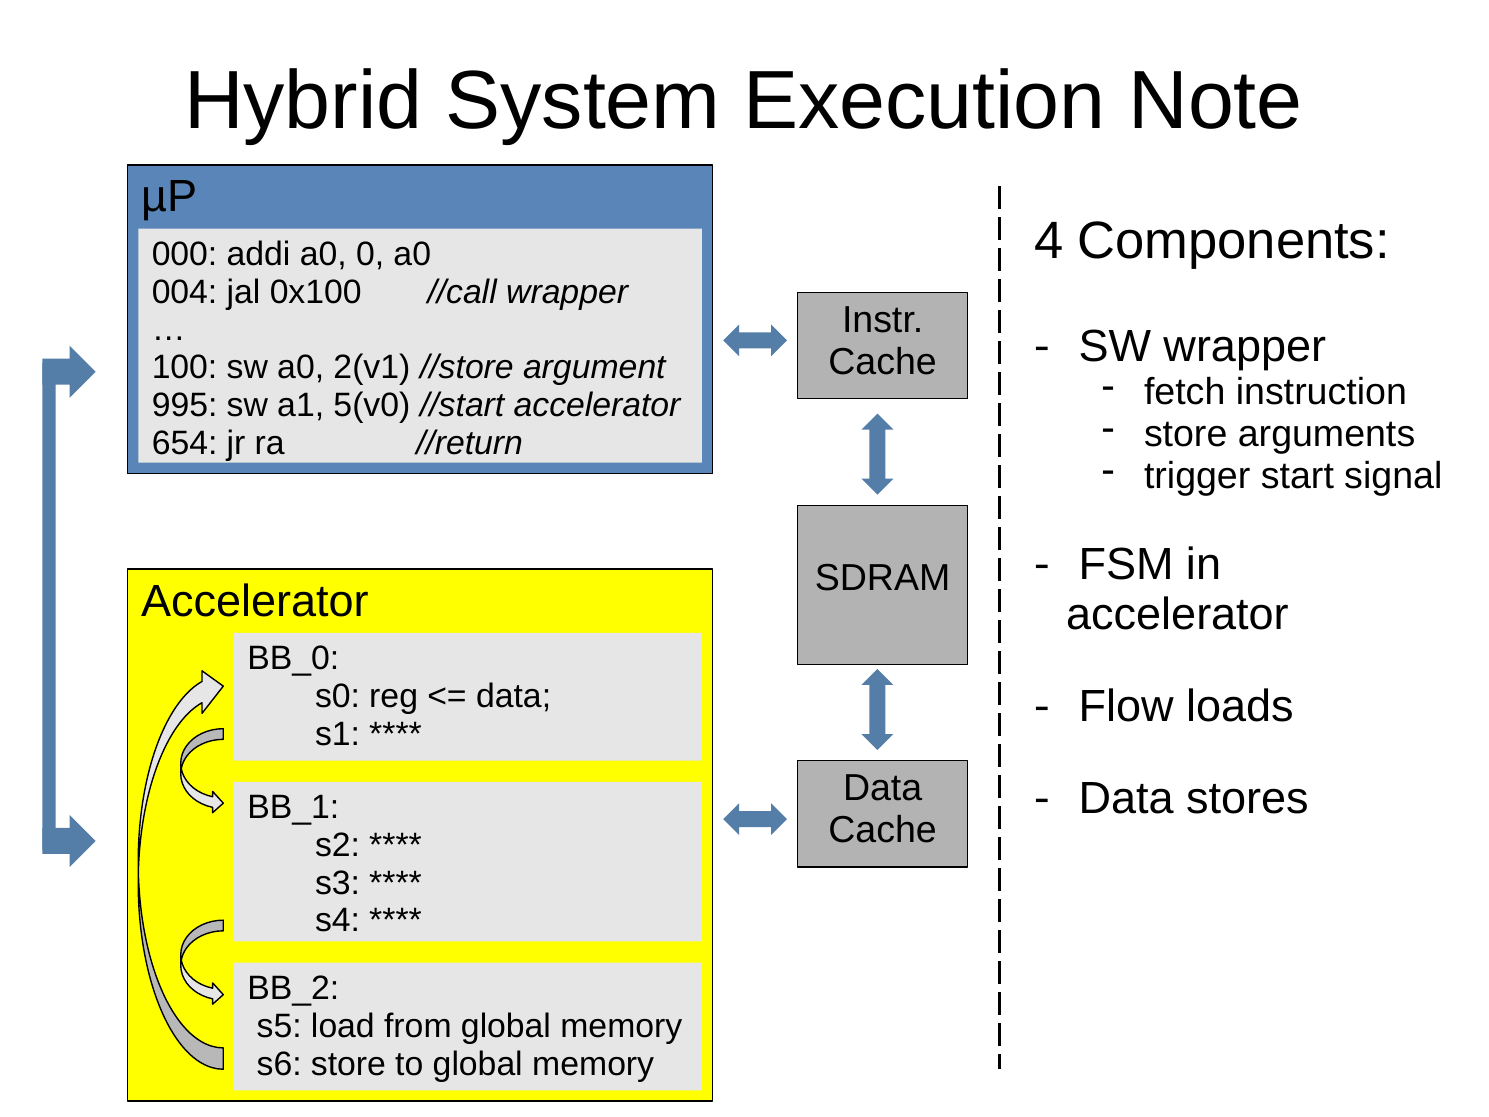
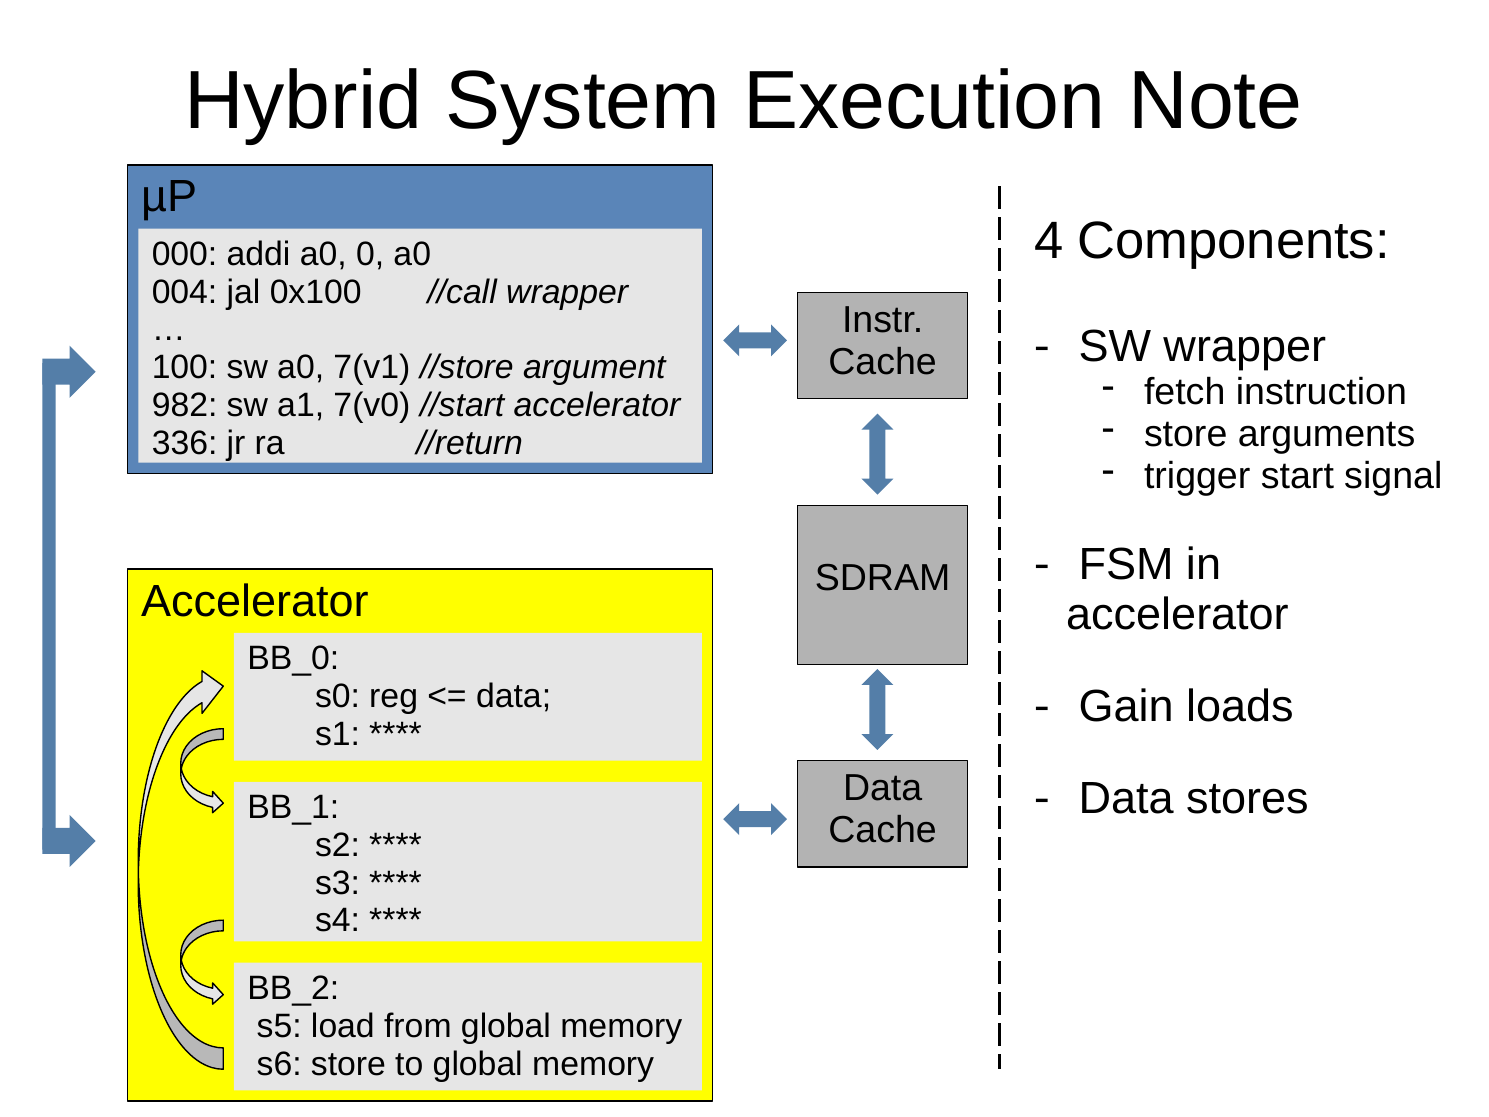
2(v1: 2(v1 -> 7(v1
995: 995 -> 982
5(v0: 5(v0 -> 7(v0
654: 654 -> 336
Flow: Flow -> Gain
